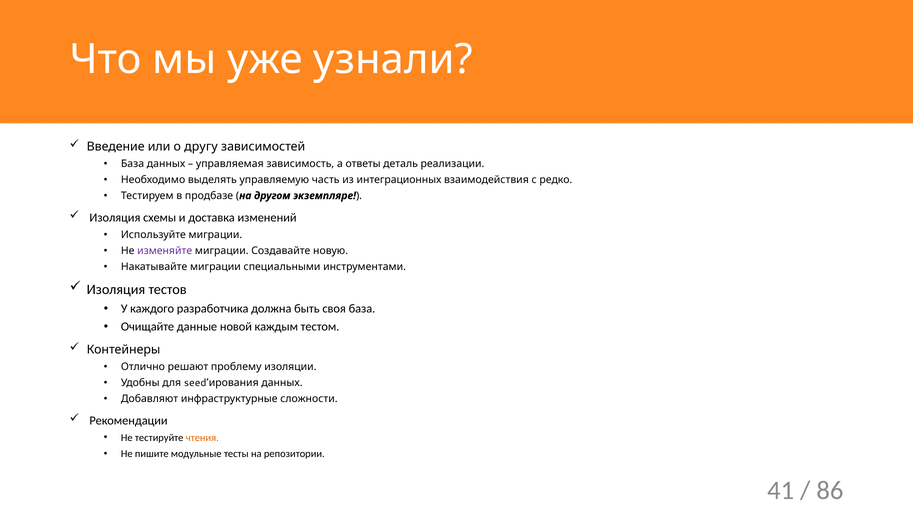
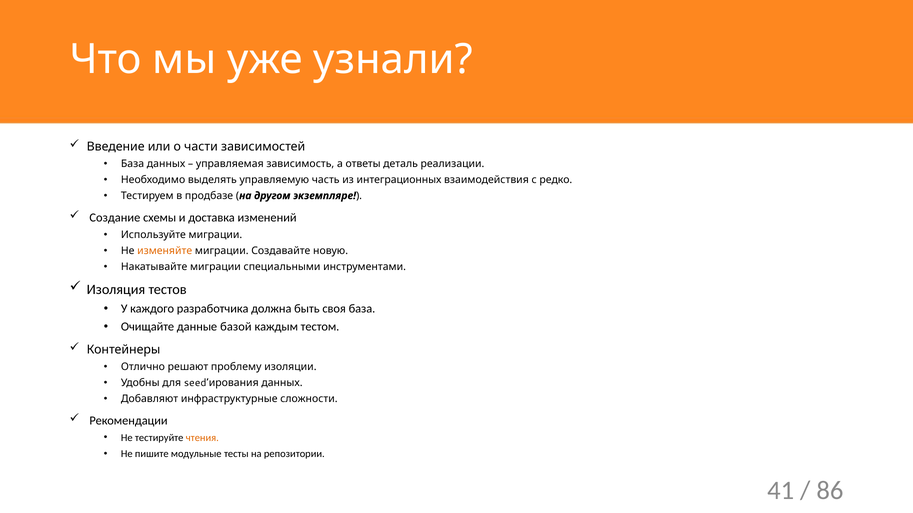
другу: другу -> части
Изоляция at (115, 218): Изоляция -> Создание
изменяйте colour: purple -> orange
новой: новой -> базой
